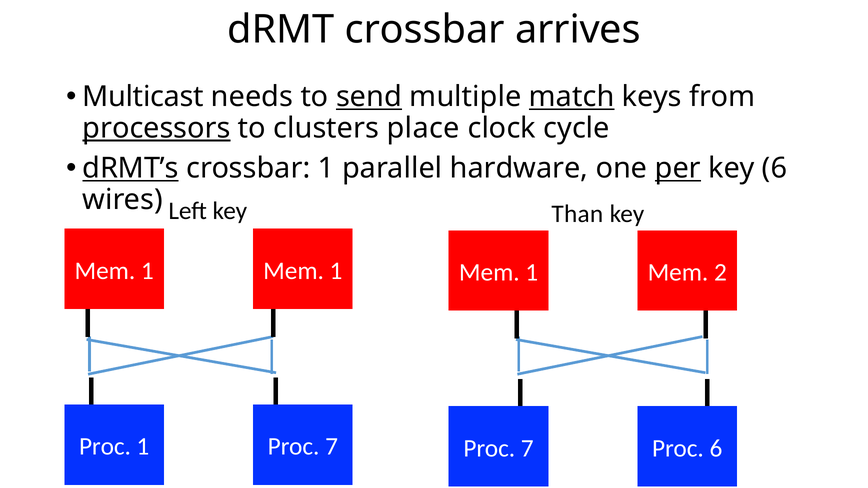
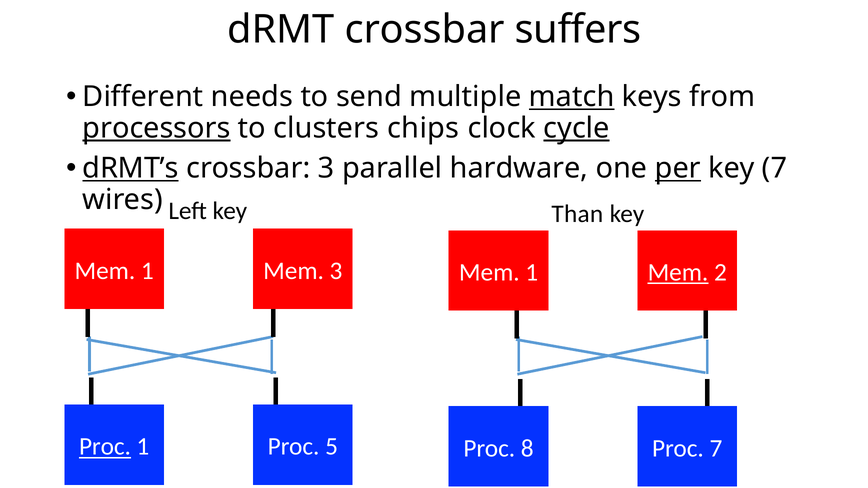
arrives: arrives -> suffers
Multicast: Multicast -> Different
send underline: present -> none
place: place -> chips
cycle underline: none -> present
crossbar 1: 1 -> 3
key 6: 6 -> 7
Mem 1 Mem 1: 1 -> 3
Mem at (678, 272) underline: none -> present
Proc at (105, 447) underline: none -> present
7 at (332, 447): 7 -> 5
7 at (527, 448): 7 -> 8
Proc 6: 6 -> 7
